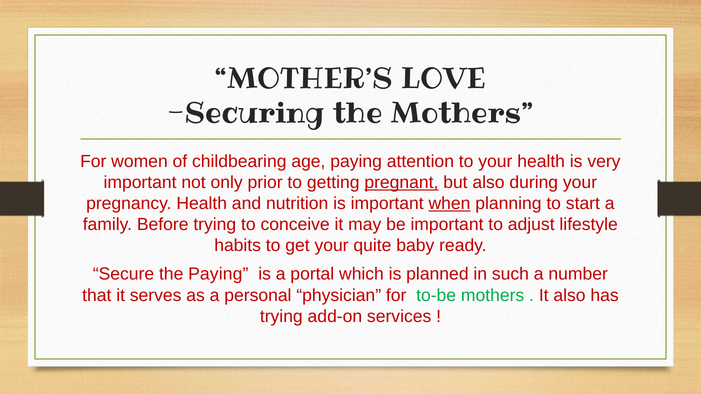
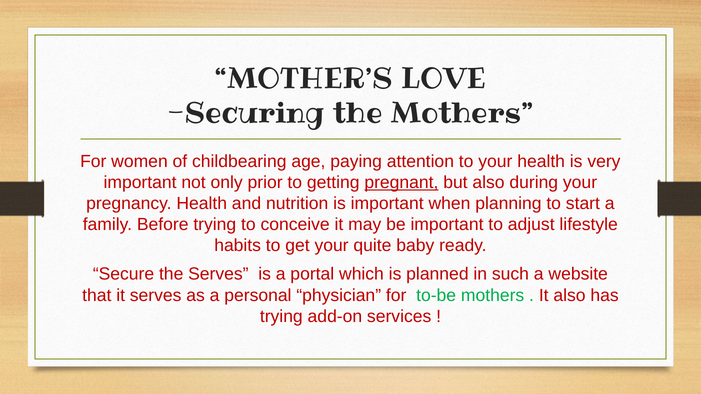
when underline: present -> none
the Paying: Paying -> Serves
number: number -> website
